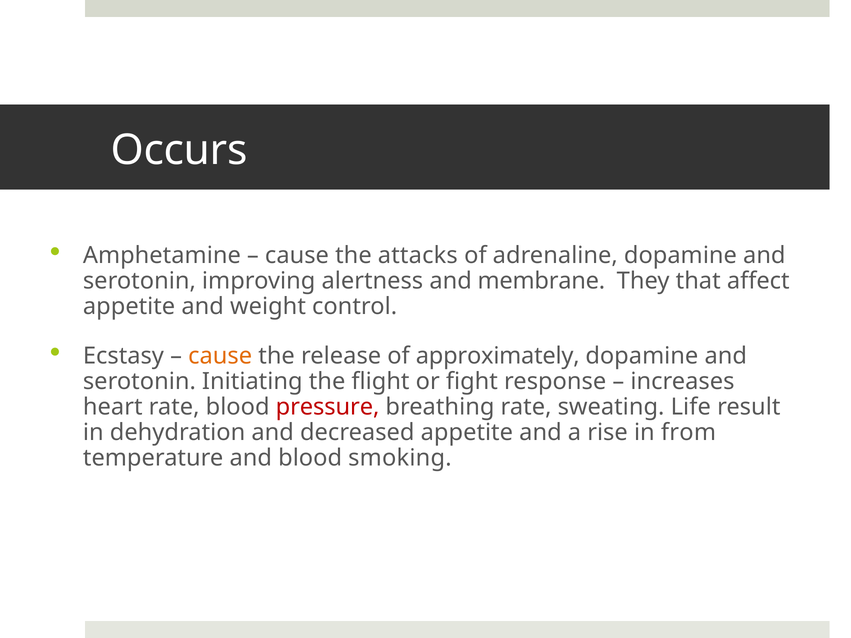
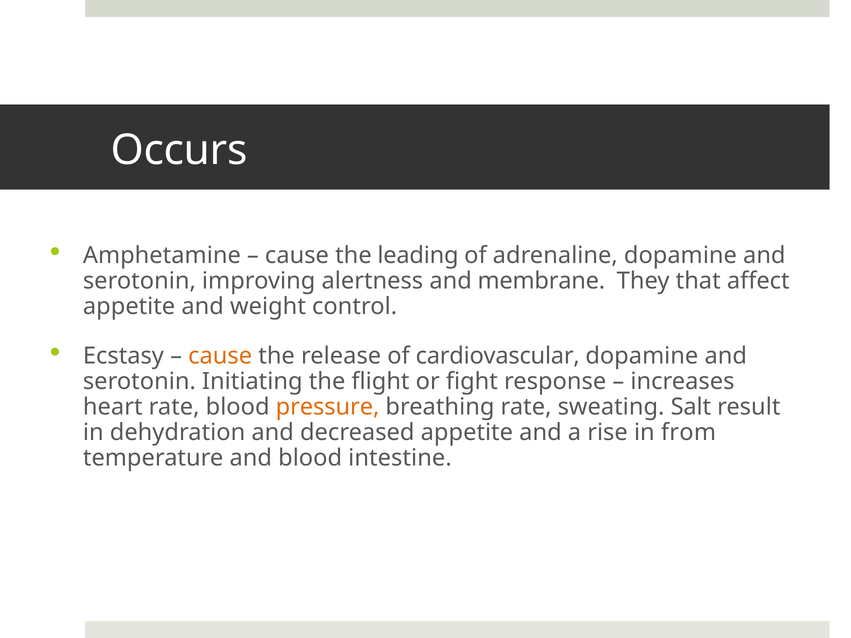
attacks: attacks -> leading
approximately: approximately -> cardiovascular
pressure colour: red -> orange
Life: Life -> Salt
smoking: smoking -> intestine
